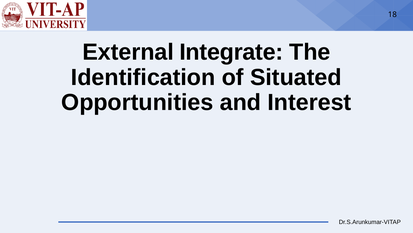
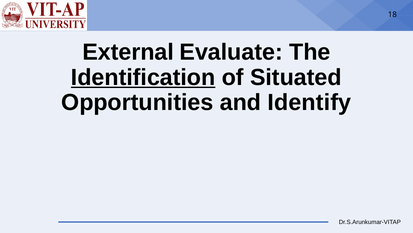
Integrate: Integrate -> Evaluate
Identification underline: none -> present
Interest: Interest -> Identify
